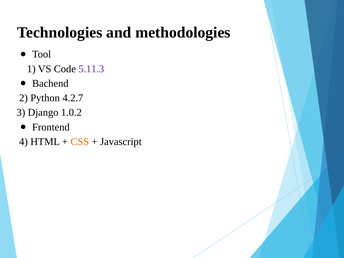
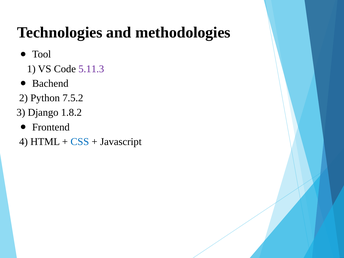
4.2.7: 4.2.7 -> 7.5.2
1.0.2: 1.0.2 -> 1.8.2
CSS colour: orange -> blue
